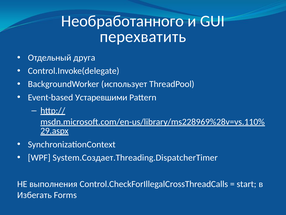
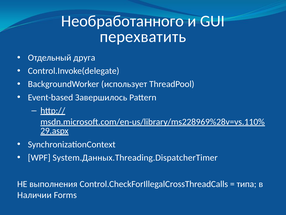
Устаревшими: Устаревшими -> Завершилось
System.Создает.Threading.DispatcherTimer: System.Создает.Threading.DispatcherTimer -> System.Данных.Threading.DispatcherTimer
start: start -> типа
Избегать: Избегать -> Наличии
